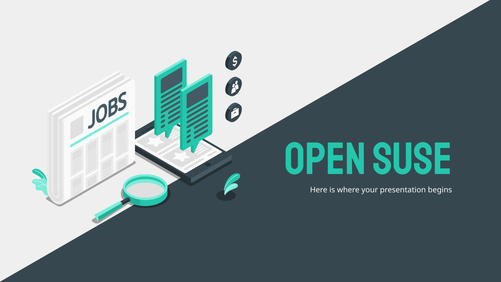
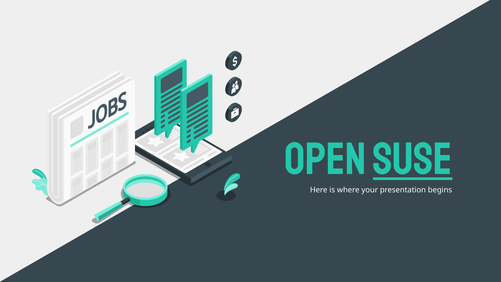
suse underline: none -> present
